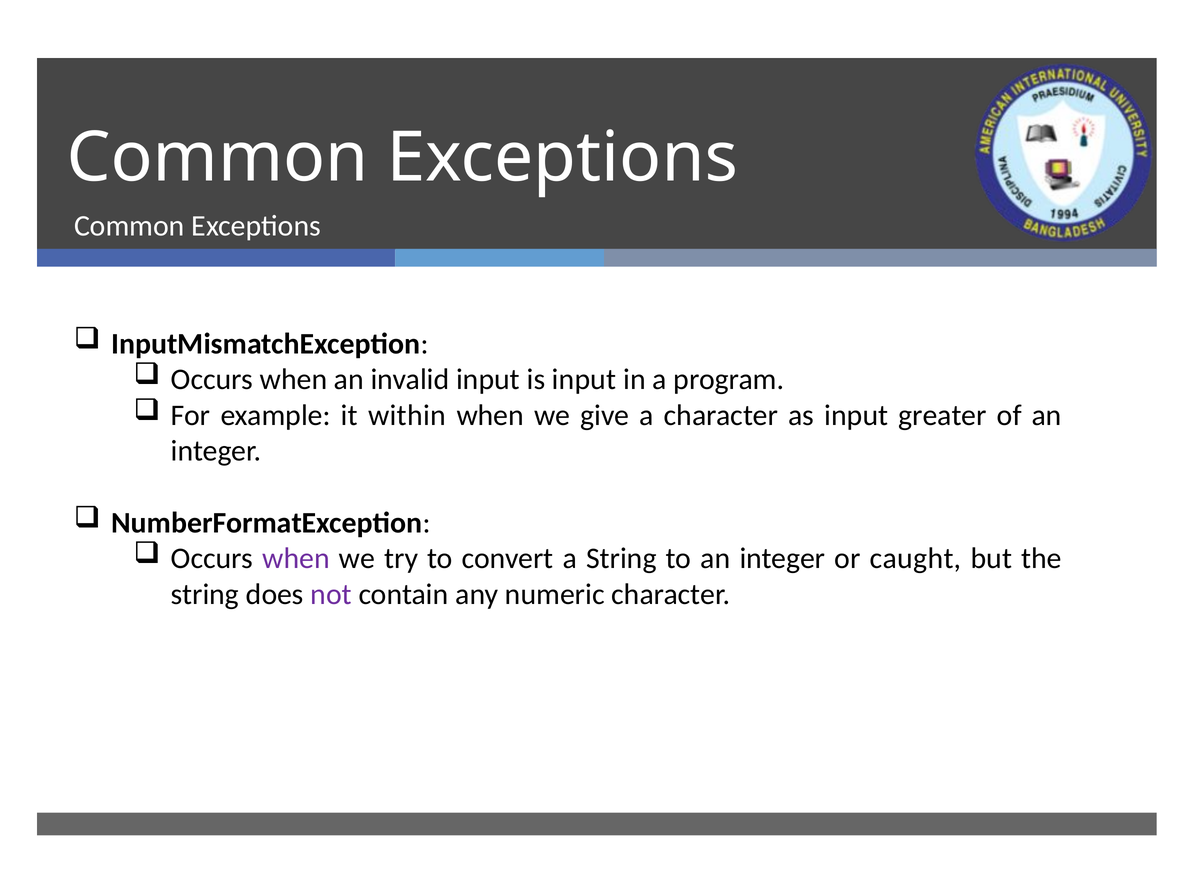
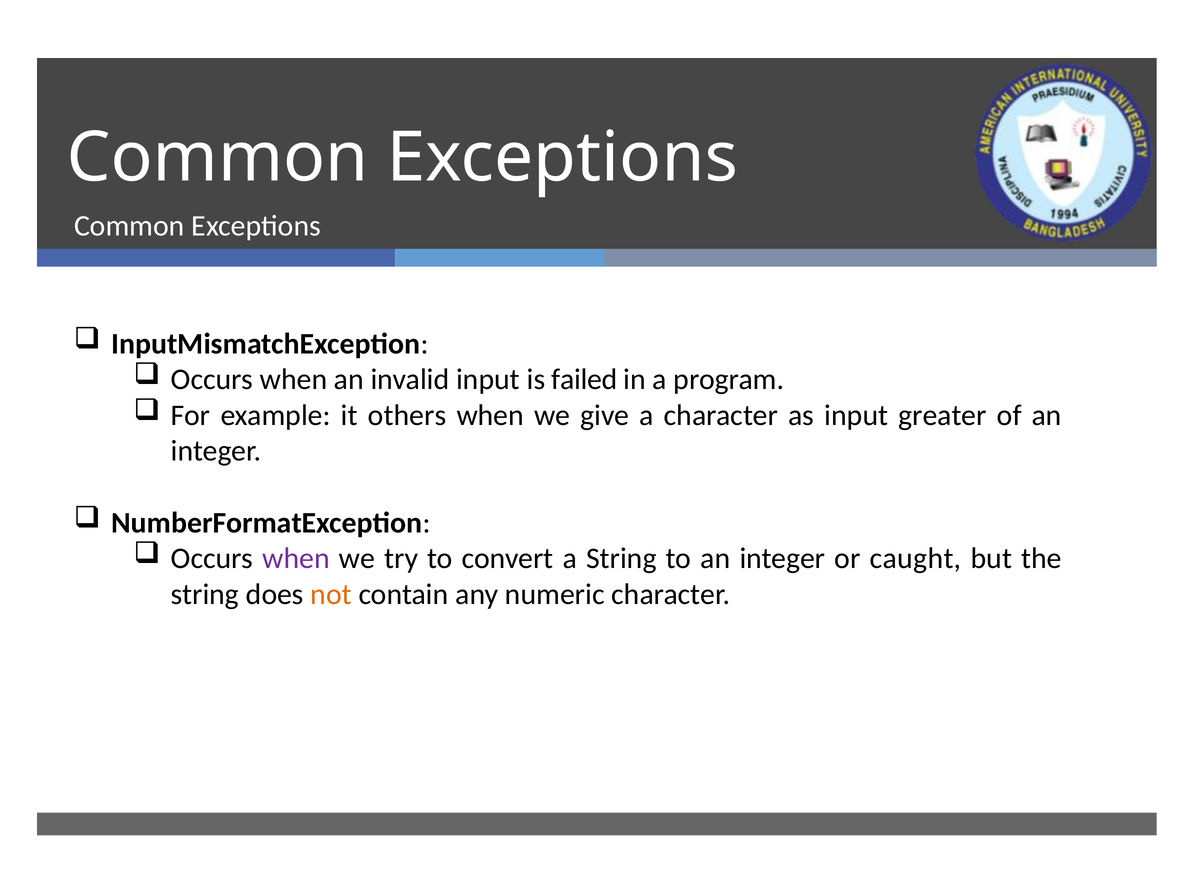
is input: input -> failed
within: within -> others
not colour: purple -> orange
